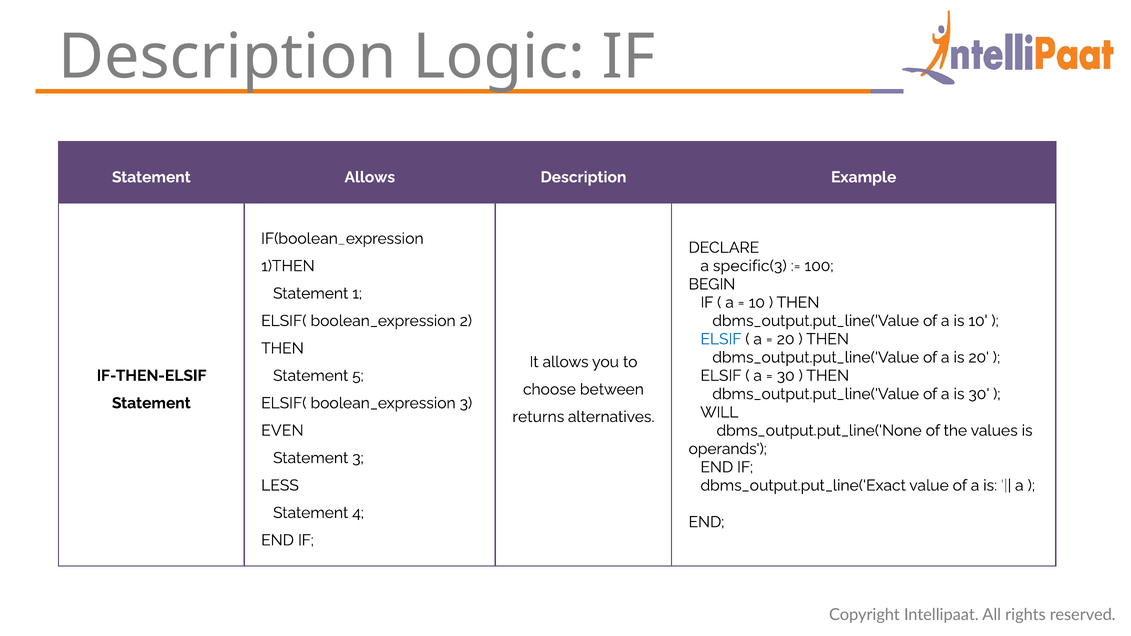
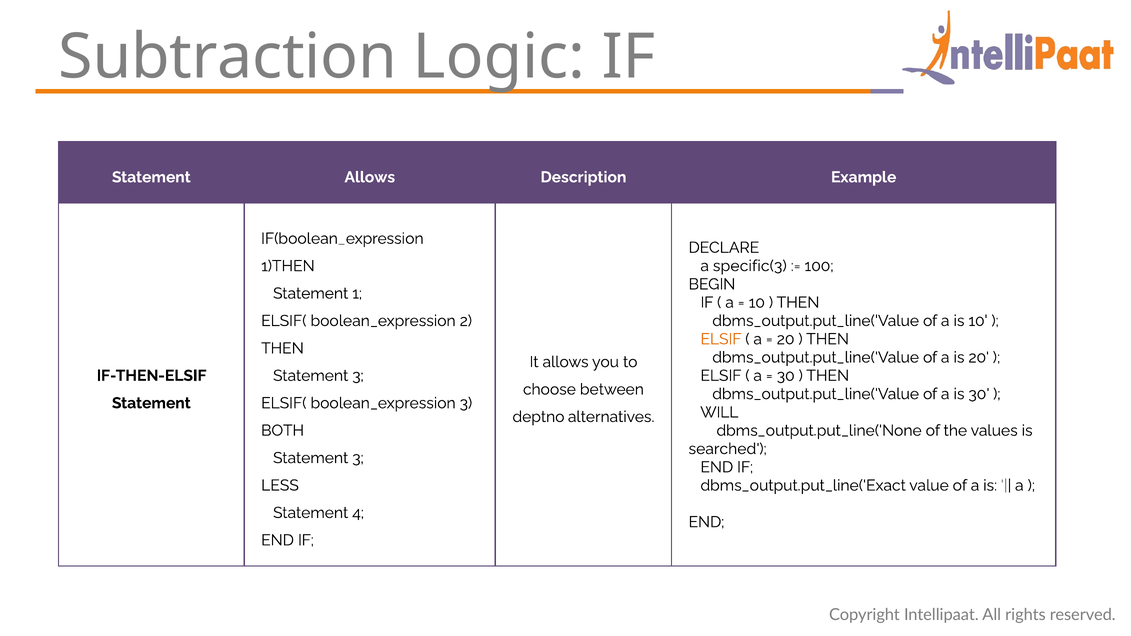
Description at (227, 57): Description -> Subtraction
ELSIF at (721, 339) colour: blue -> orange
5 at (358, 376): 5 -> 3
returns: returns -> deptno
EVEN: EVEN -> BOTH
operands: operands -> searched
